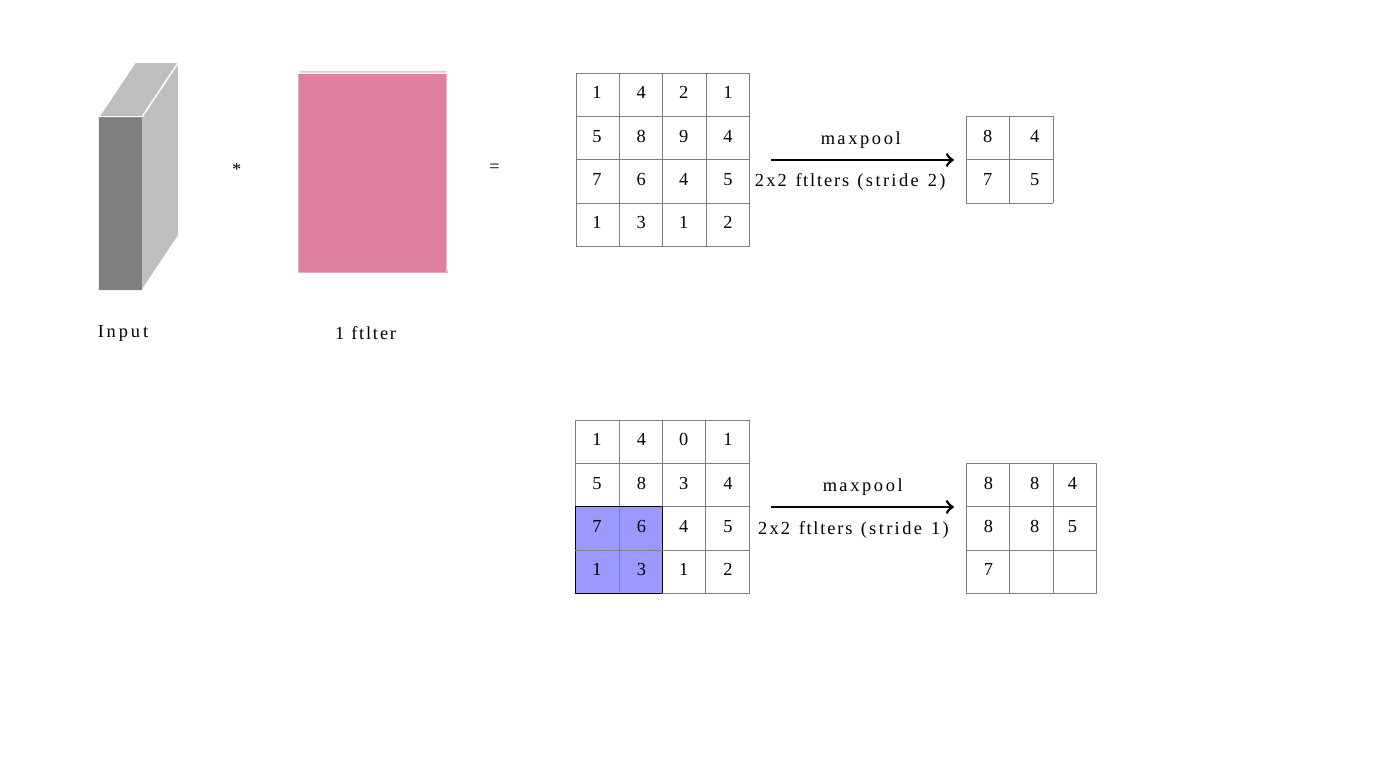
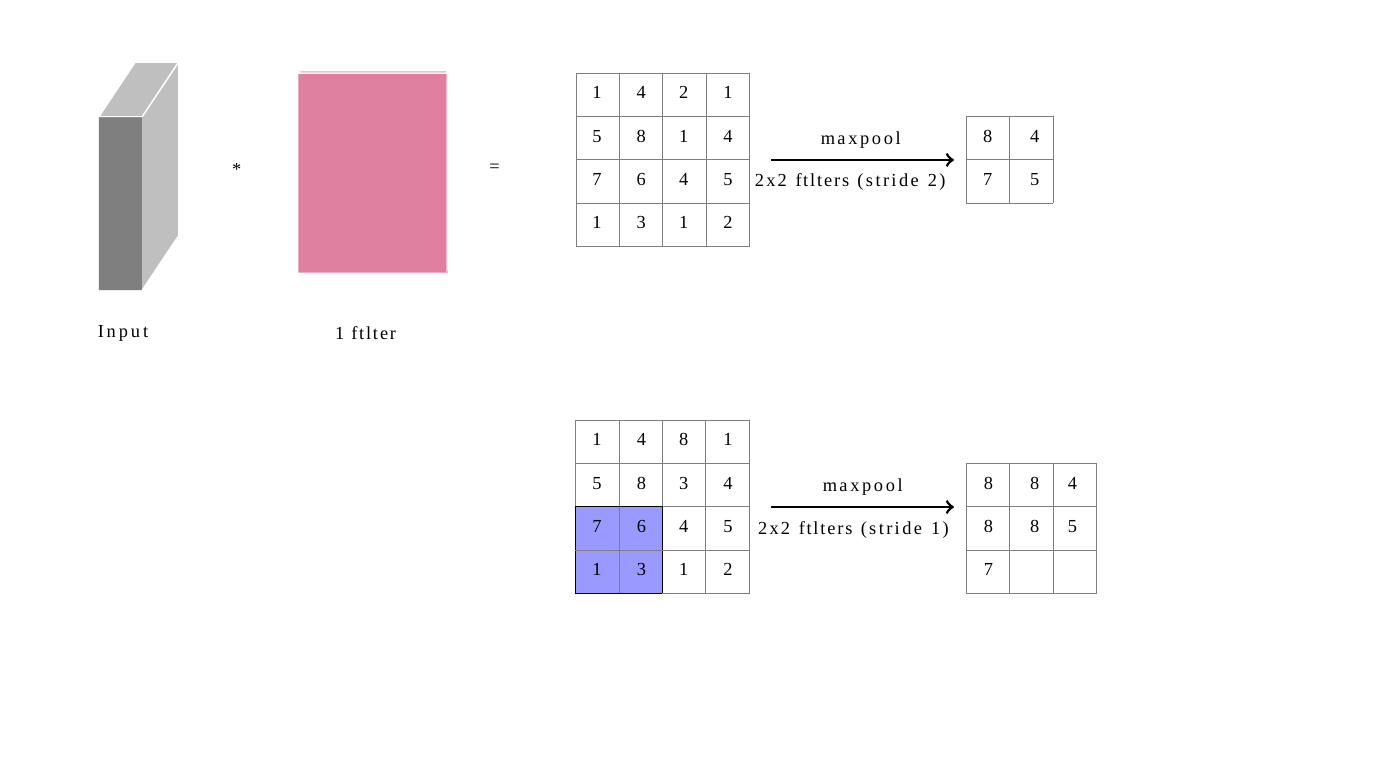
5 8 9: 9 -> 1
1 4 0: 0 -> 8
